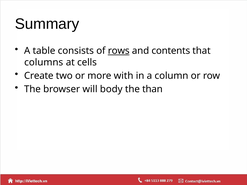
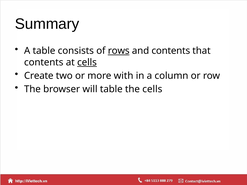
columns at (44, 62): columns -> contents
cells at (87, 62) underline: none -> present
will body: body -> table
the than: than -> cells
